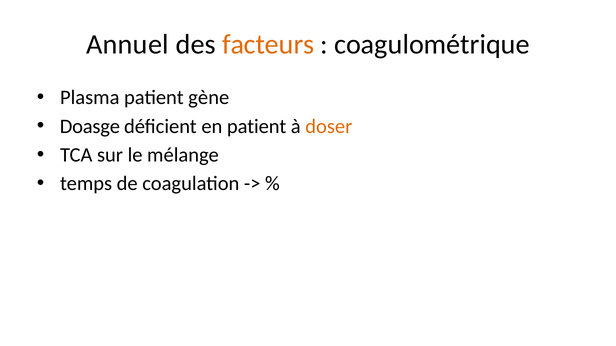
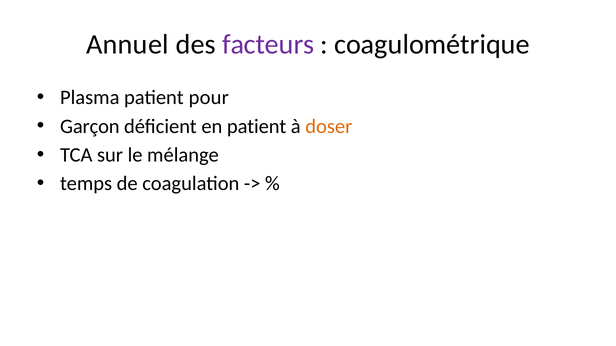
facteurs colour: orange -> purple
gène: gène -> pour
Doasge: Doasge -> Garçon
